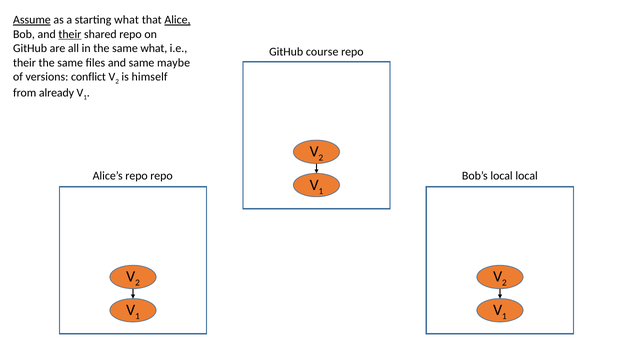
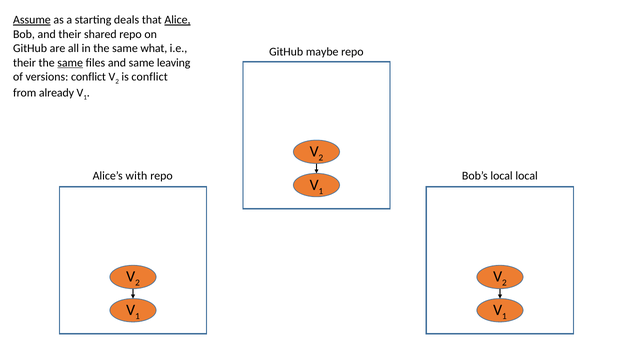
starting what: what -> deals
their at (70, 34) underline: present -> none
course: course -> maybe
same at (70, 63) underline: none -> present
maybe: maybe -> leaving
is himself: himself -> conflict
Alice’s repo: repo -> with
